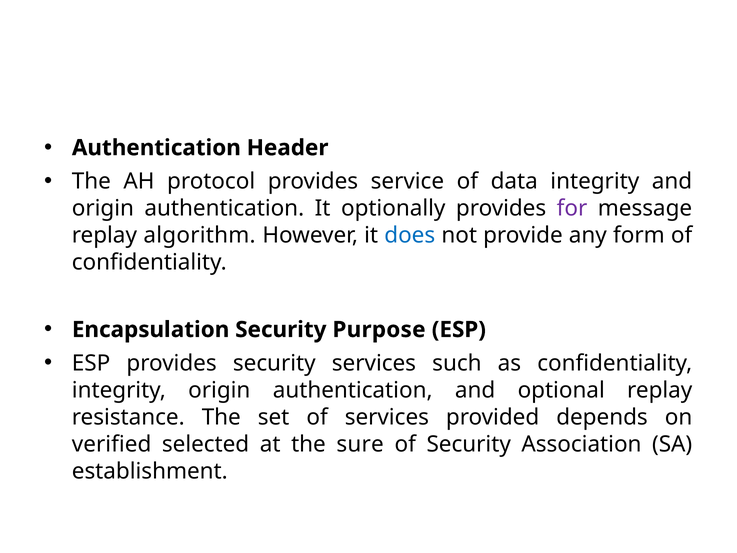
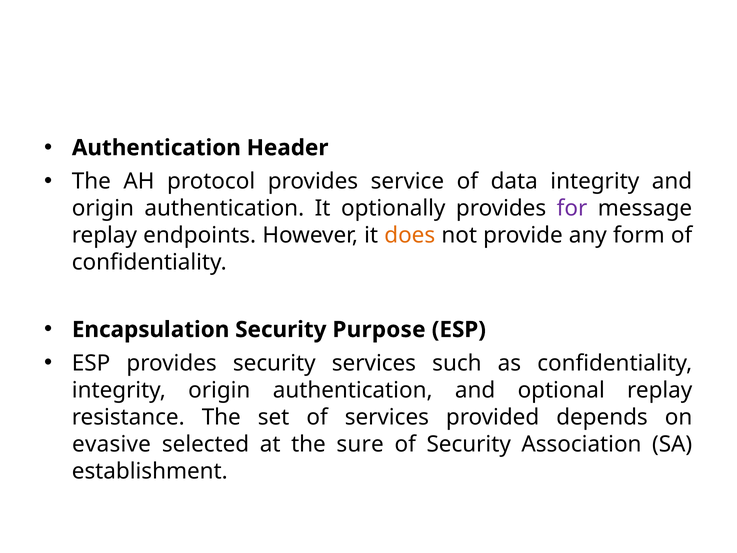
algorithm: algorithm -> endpoints
does colour: blue -> orange
verified: verified -> evasive
